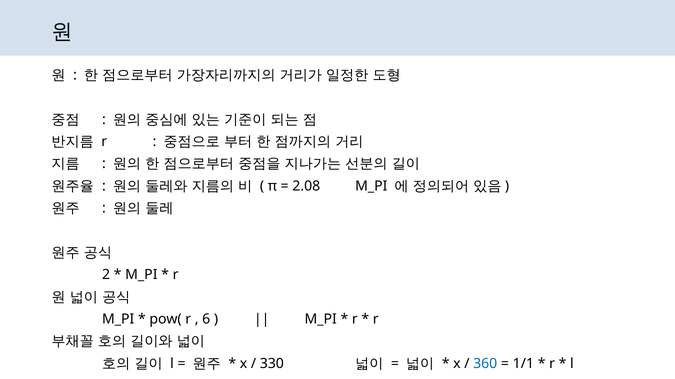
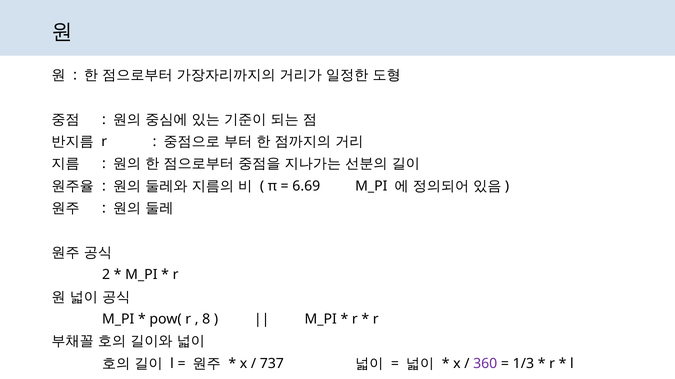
2.08: 2.08 -> 6.69
6: 6 -> 8
330: 330 -> 737
360 colour: blue -> purple
1/1: 1/1 -> 1/3
